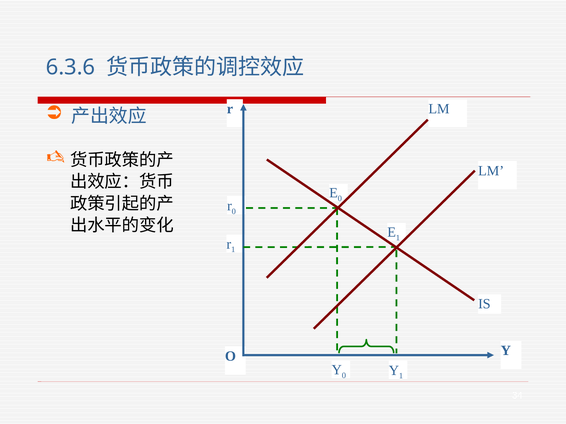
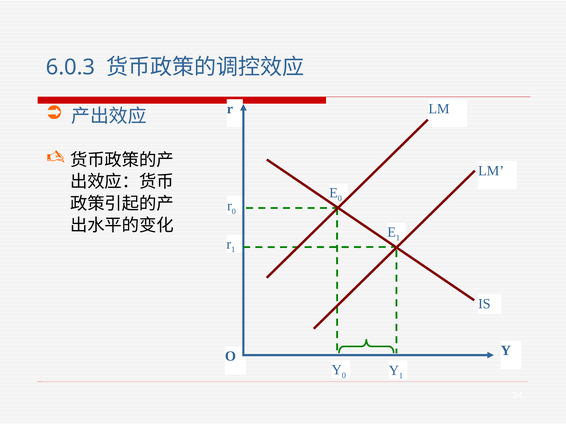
6.3.6: 6.3.6 -> 6.0.3
